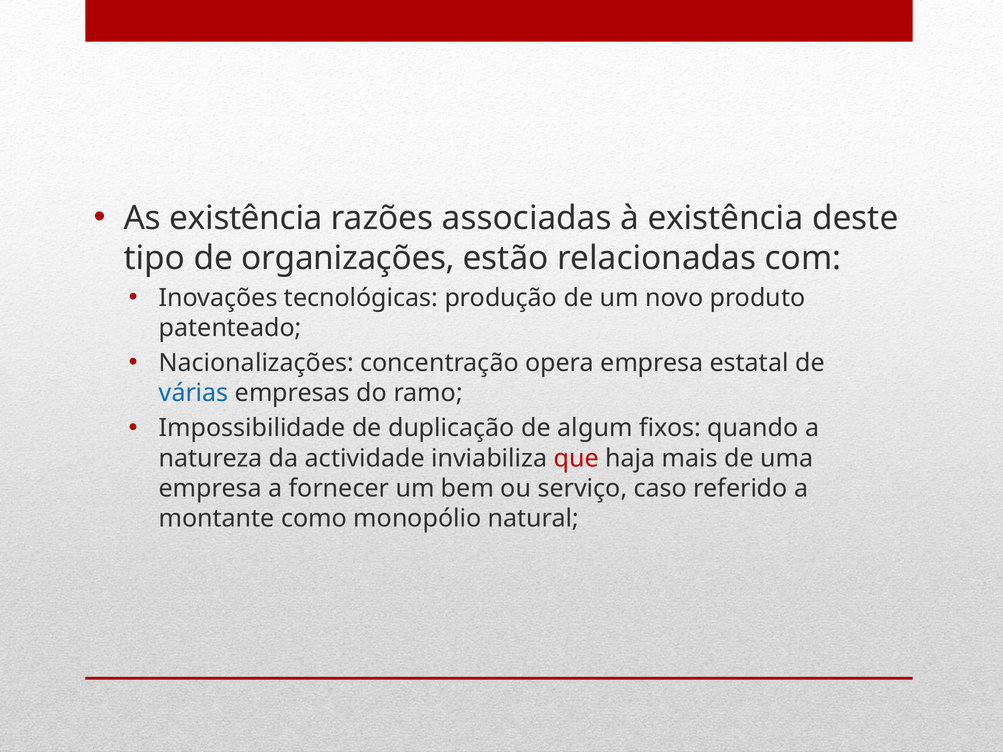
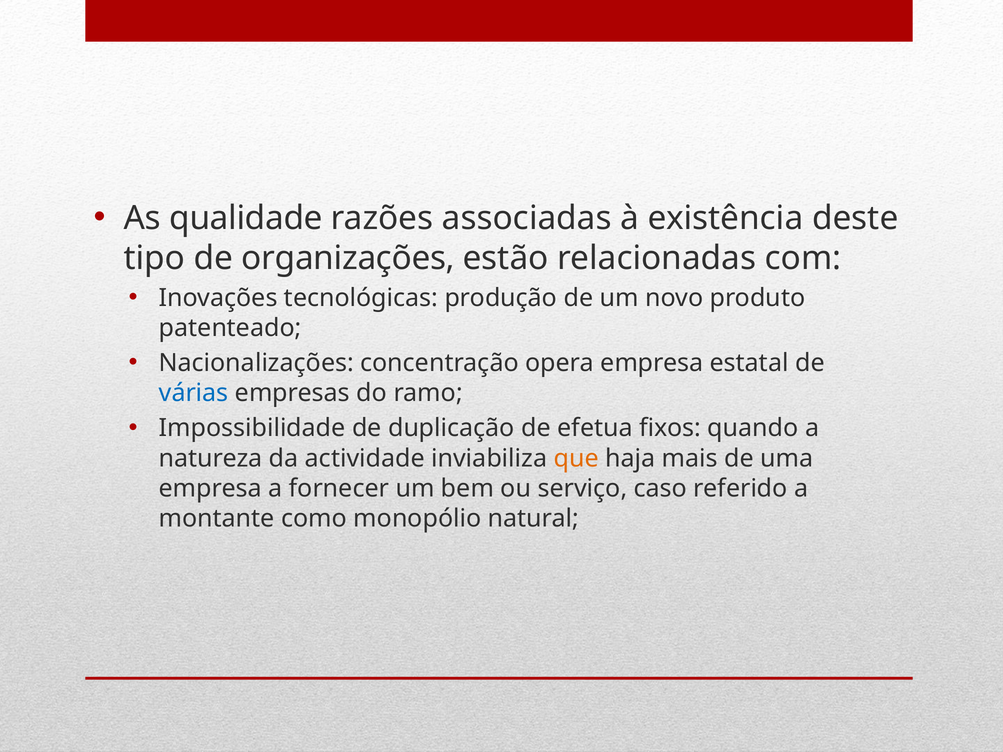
As existência: existência -> qualidade
algum: algum -> efetua
que colour: red -> orange
